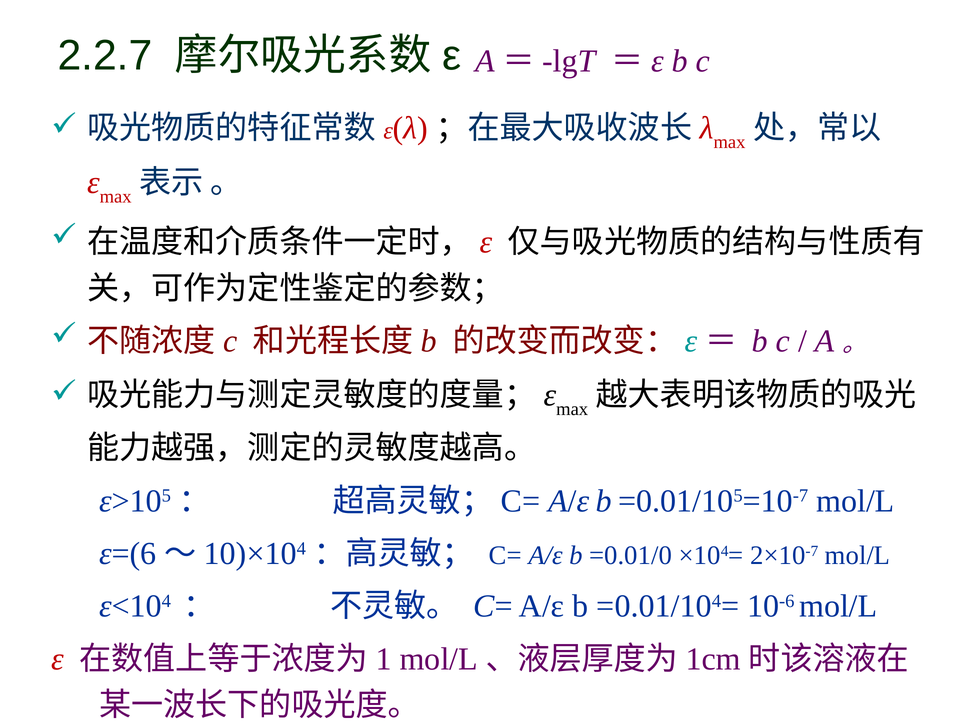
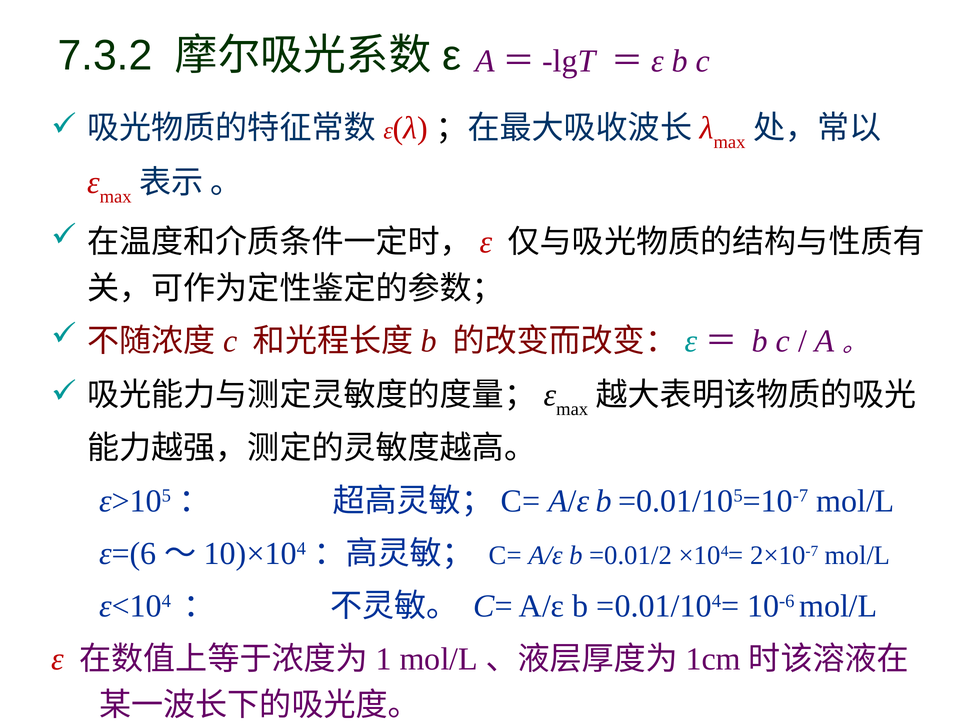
2.2.7: 2.2.7 -> 7.3.2
=0.01/0: =0.01/0 -> =0.01/2
